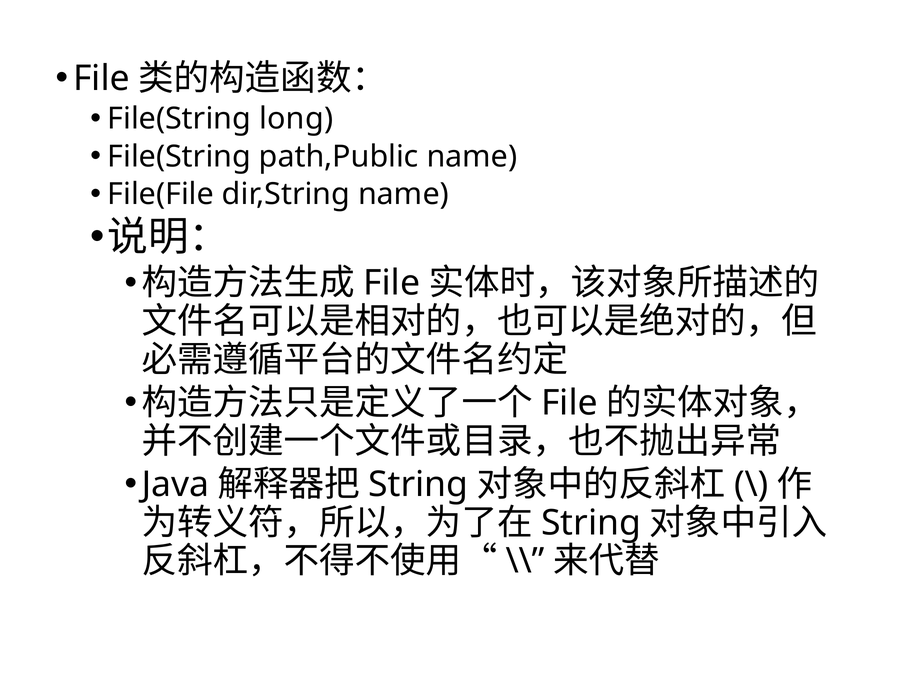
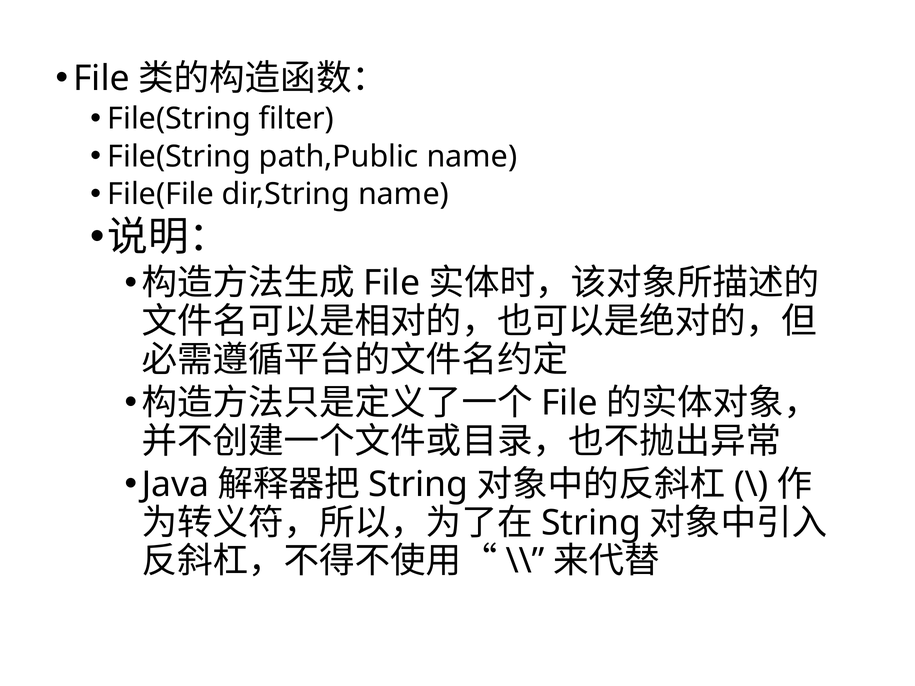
long: long -> filter
